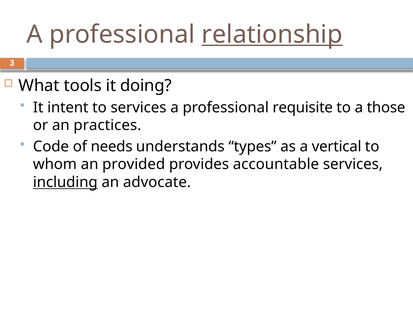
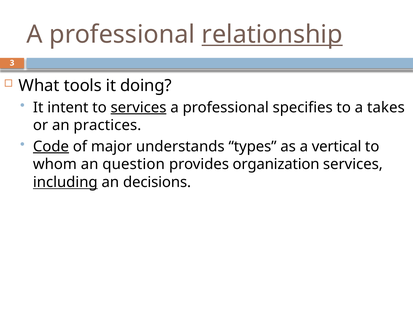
services at (139, 107) underline: none -> present
requisite: requisite -> specifies
those: those -> takes
Code underline: none -> present
needs: needs -> major
provided: provided -> question
accountable: accountable -> organization
advocate: advocate -> decisions
